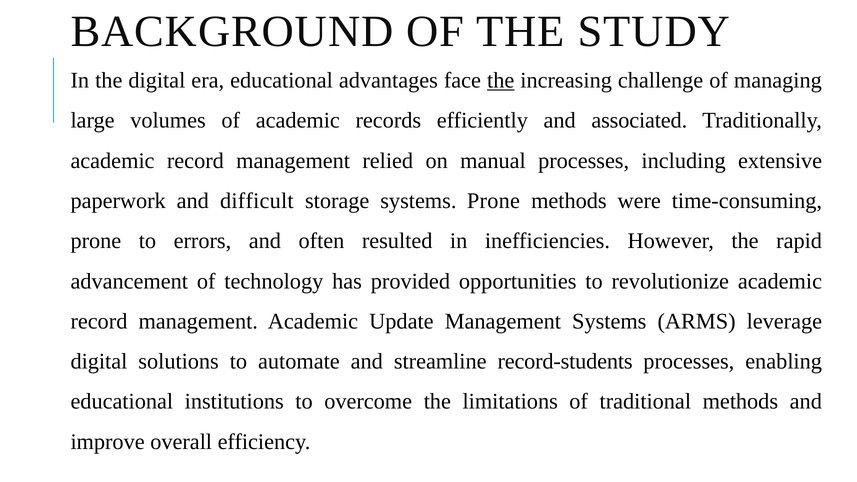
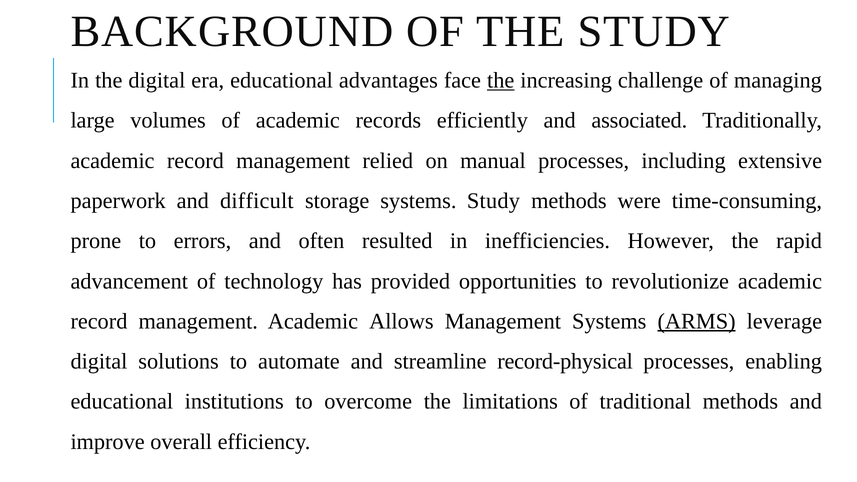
systems Prone: Prone -> Study
Update: Update -> Allows
ARMS underline: none -> present
record-students: record-students -> record-physical
